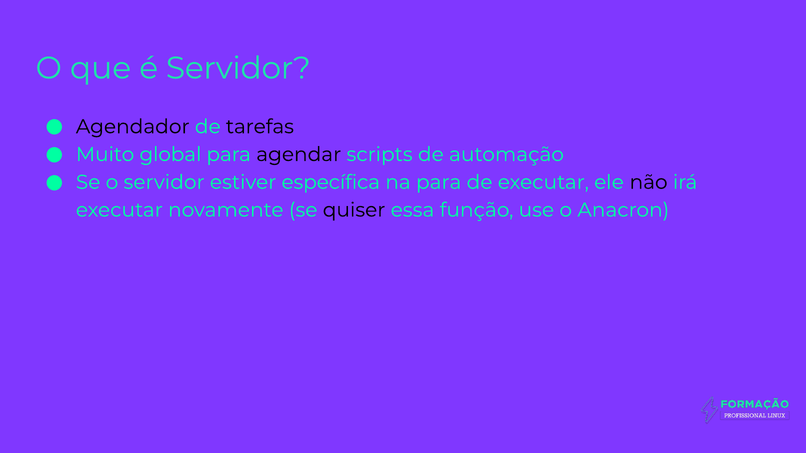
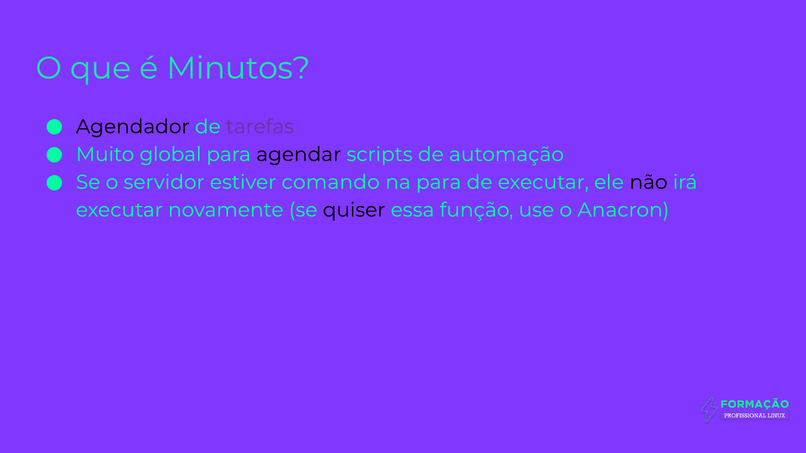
é Servidor: Servidor -> Minutos
tarefas colour: black -> purple
específica: específica -> comando
